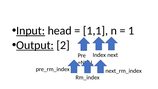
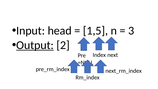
Input underline: present -> none
1,1: 1,1 -> 1,5
1: 1 -> 3
